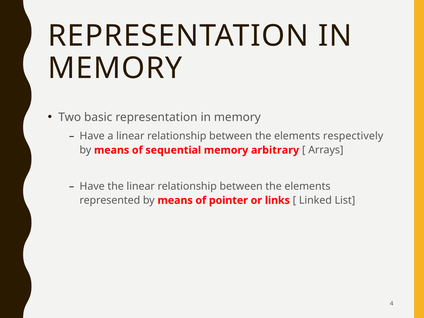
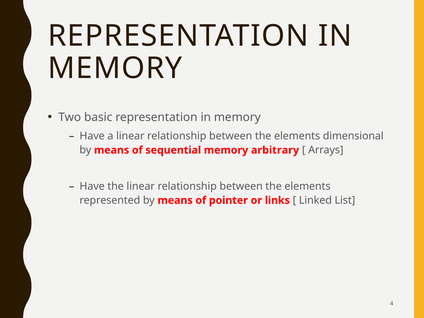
respectively: respectively -> dimensional
